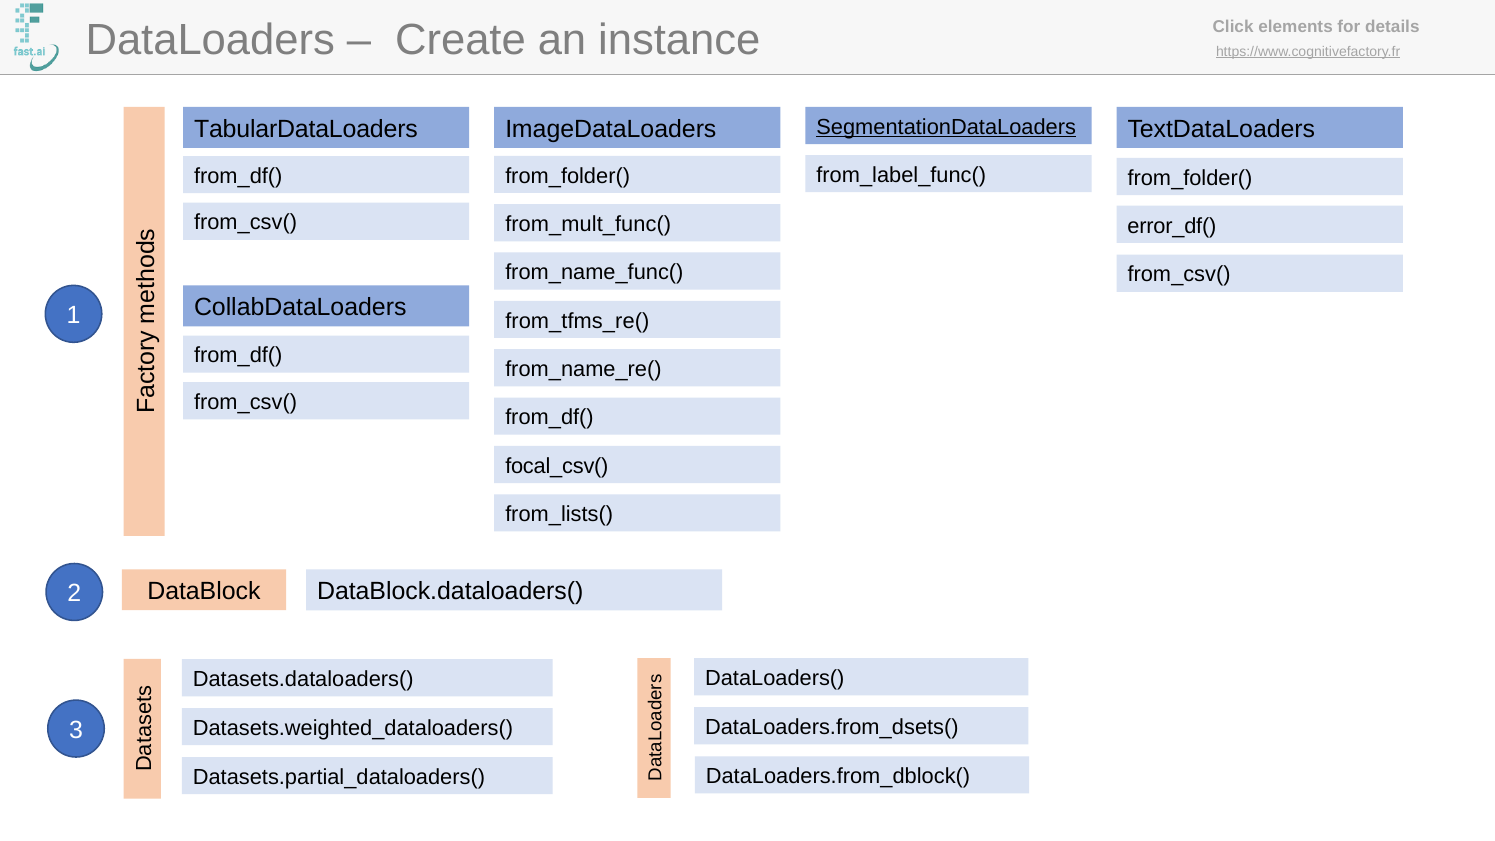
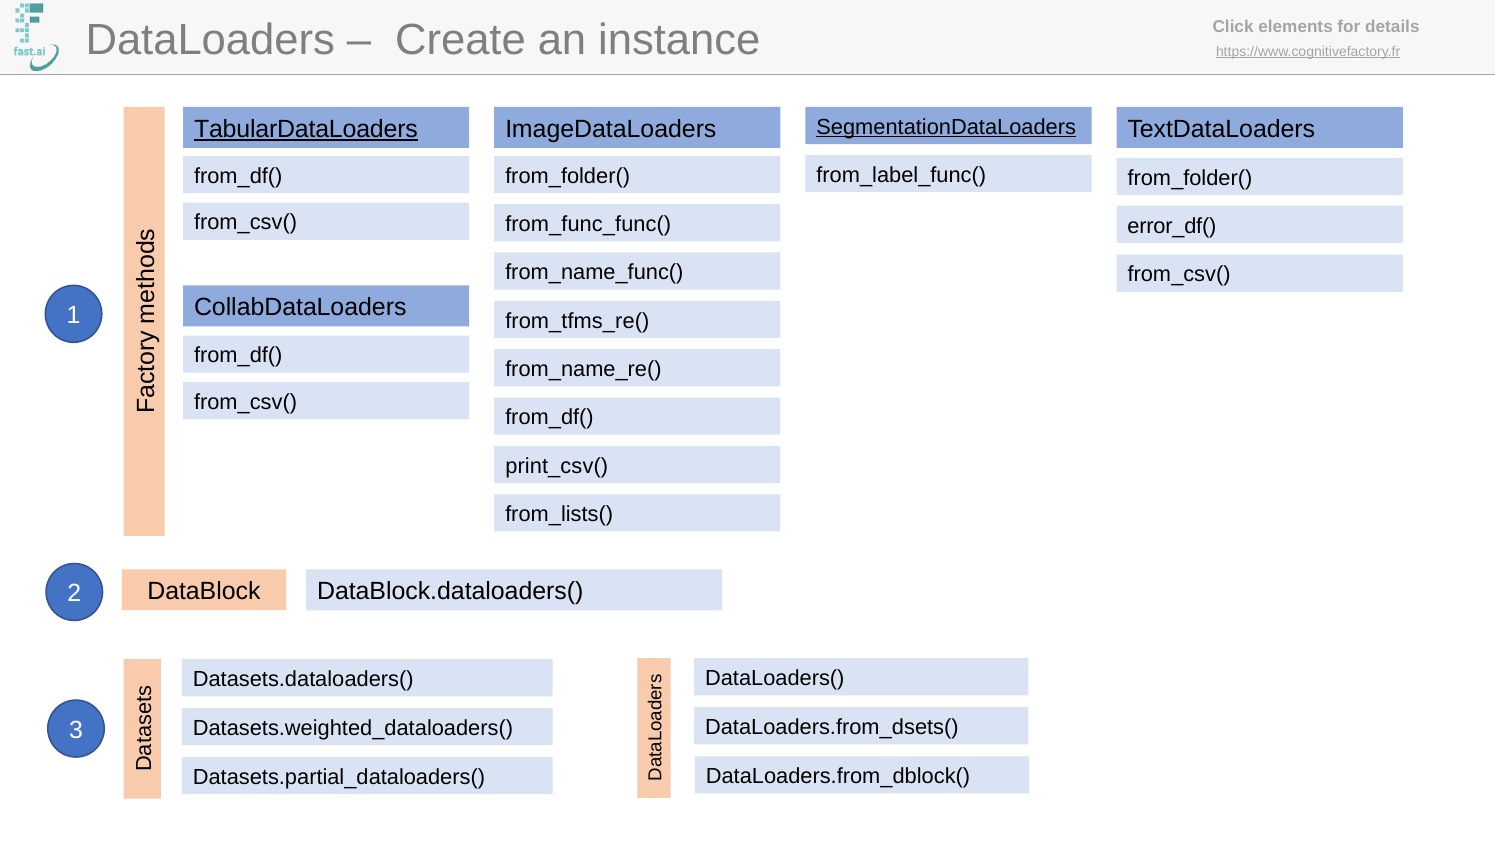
TabularDataLoaders underline: none -> present
from_mult_func(: from_mult_func( -> from_func_func(
focal_csv(: focal_csv( -> print_csv(
